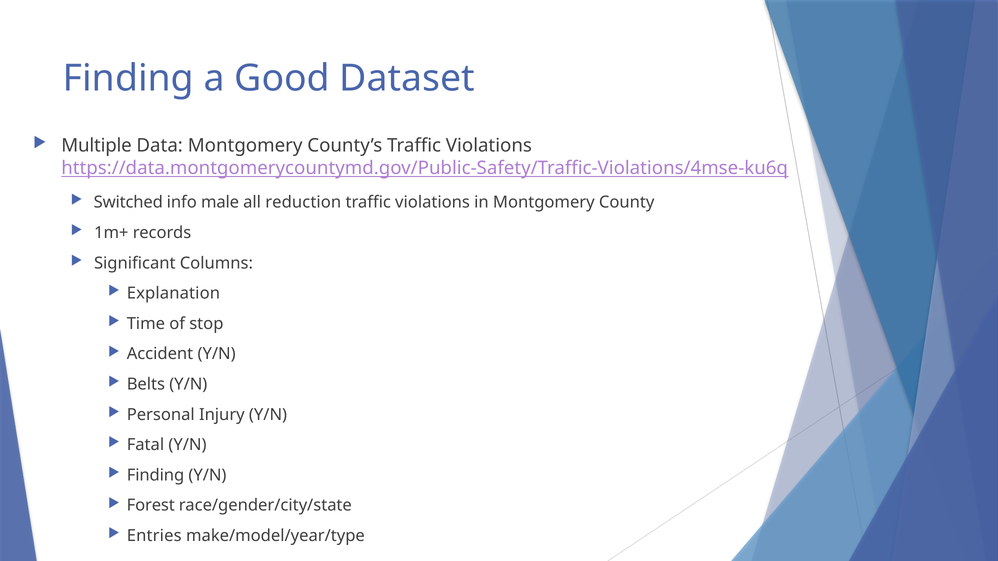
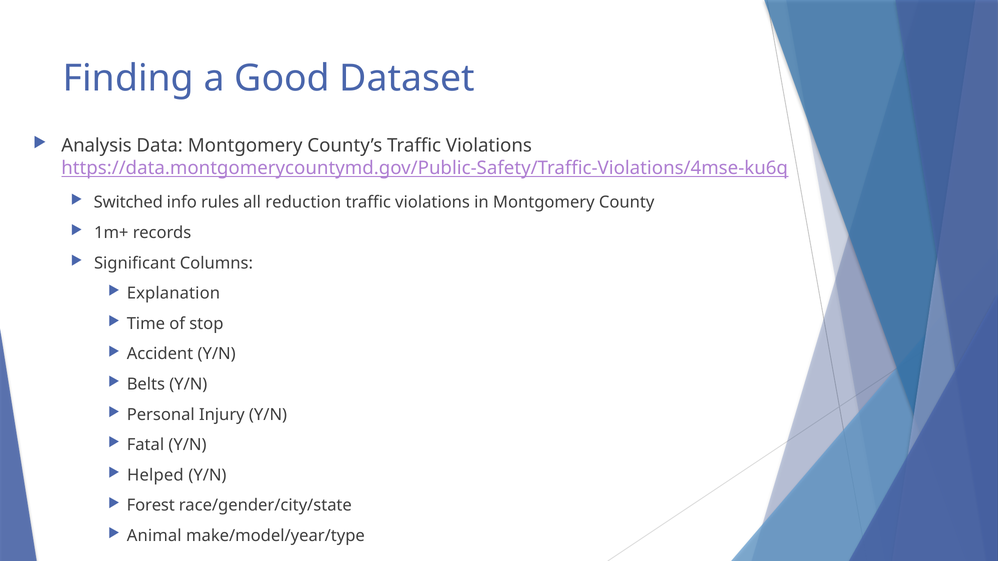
Multiple: Multiple -> Analysis
male: male -> rules
Finding at (156, 475): Finding -> Helped
Entries: Entries -> Animal
